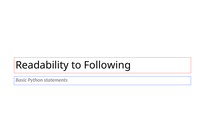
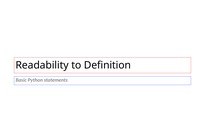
Following: Following -> Definition
